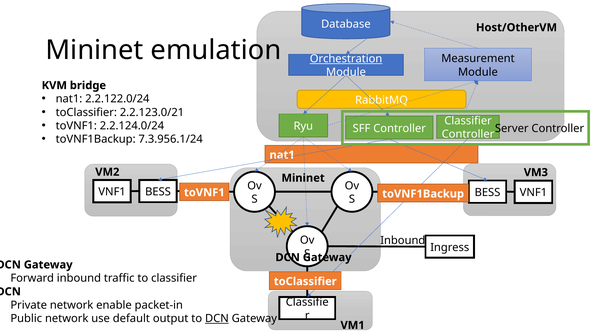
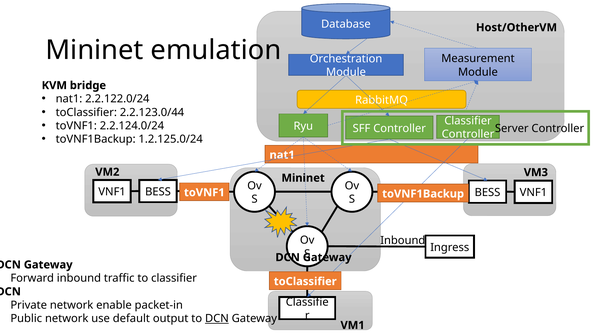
Orchestration underline: present -> none
2.2.123.0/21: 2.2.123.0/21 -> 2.2.123.0/44
7.3.956.1/24: 7.3.956.1/24 -> 1.2.125.0/24
